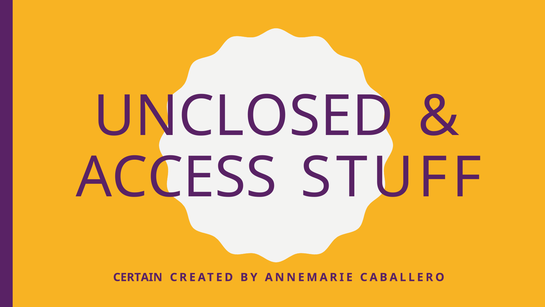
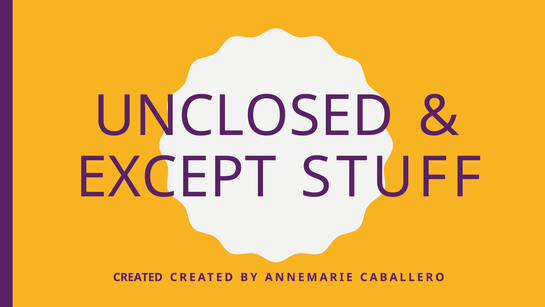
ACCESS: ACCESS -> EXCEPT
CERTAIN at (138, 277): CERTAIN -> CREATED
